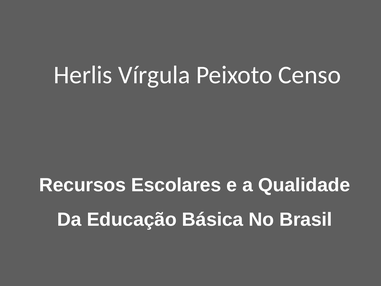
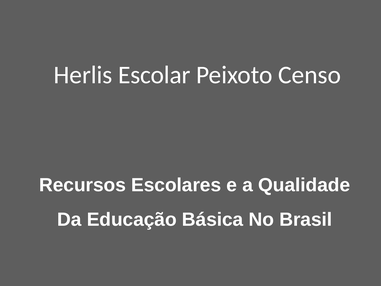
Vírgula: Vírgula -> Escolar
